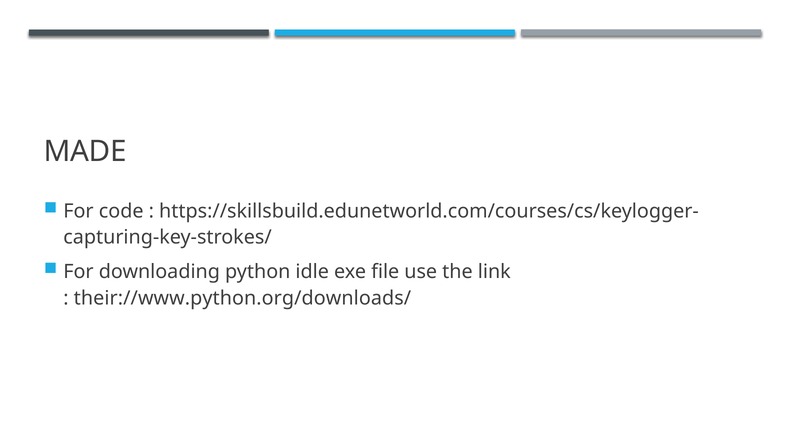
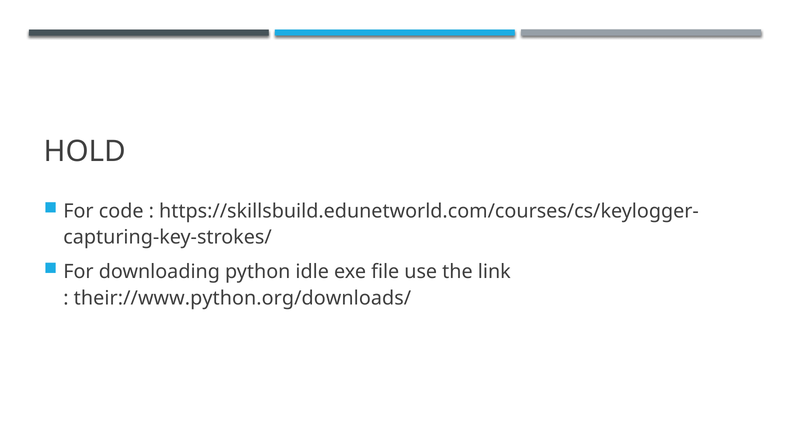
MADE: MADE -> HOLD
